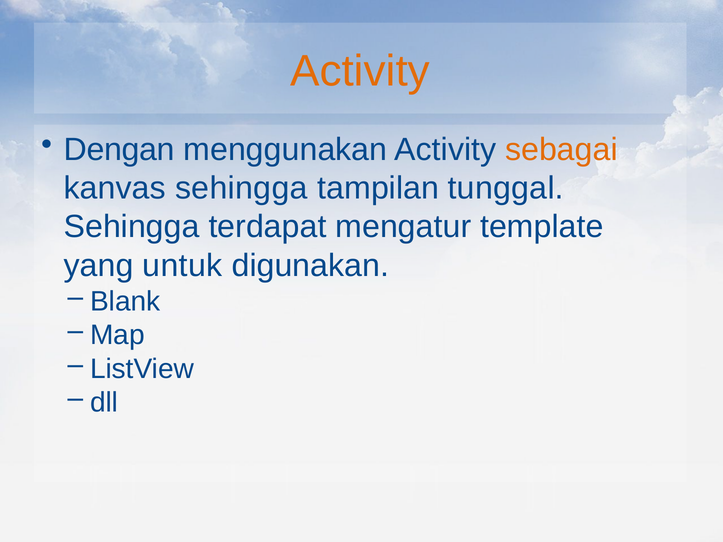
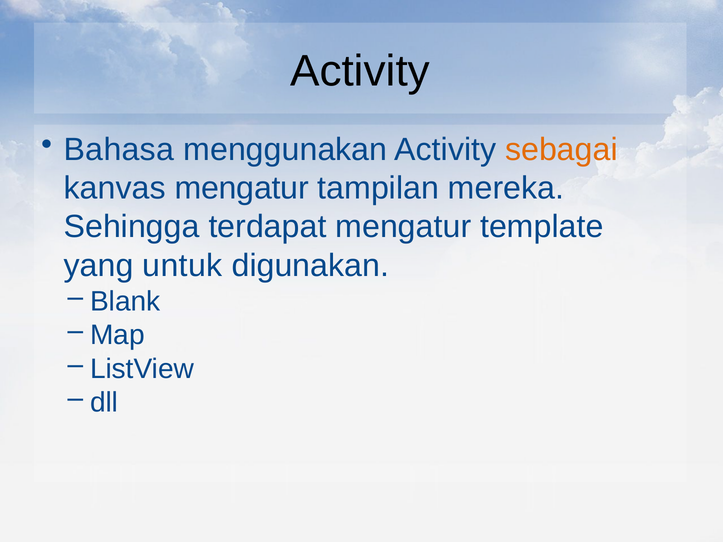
Activity at (360, 71) colour: orange -> black
Dengan: Dengan -> Bahasa
kanvas sehingga: sehingga -> mengatur
tunggal: tunggal -> mereka
